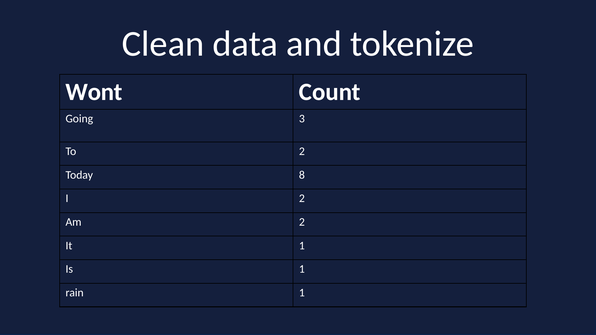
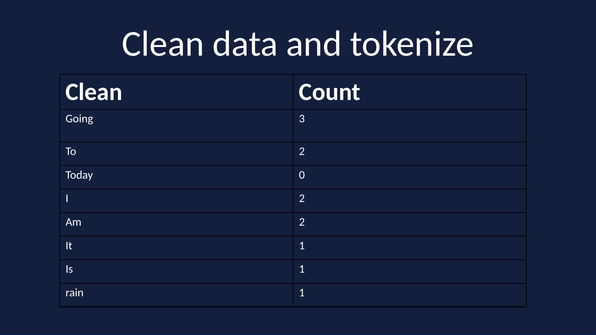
Wont at (94, 92): Wont -> Clean
8: 8 -> 0
